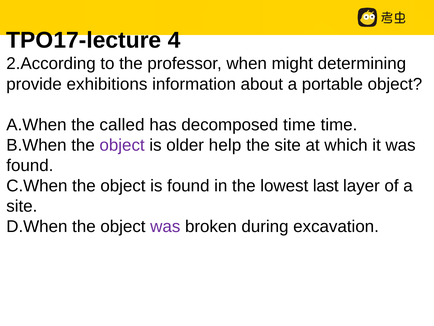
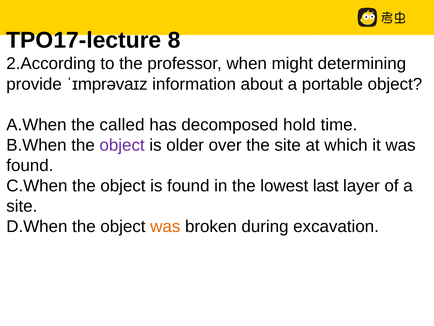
4: 4 -> 8
exhibitions: exhibitions -> ˈɪmprəvaɪz
decomposed time: time -> hold
help: help -> over
was at (165, 226) colour: purple -> orange
